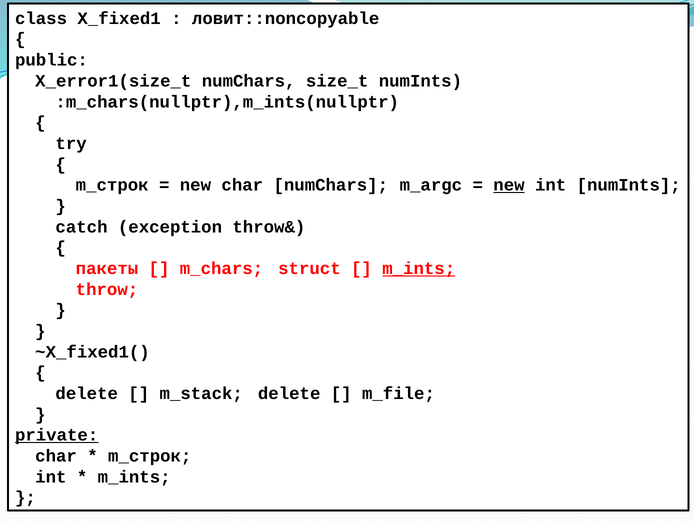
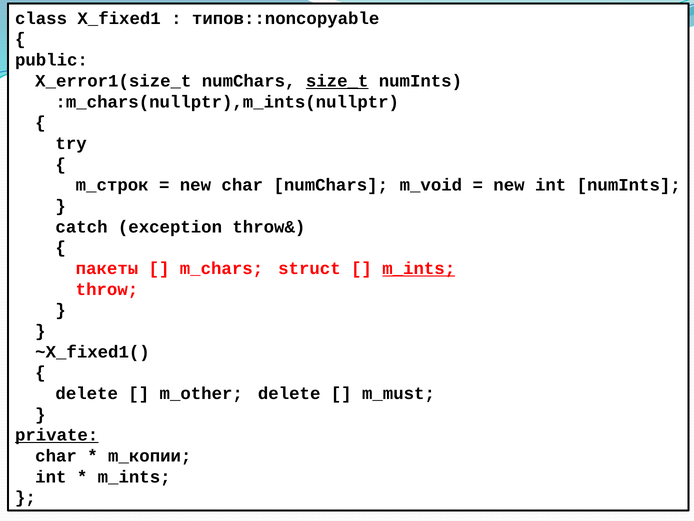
ловит::noncopyable: ловит::noncopyable -> типов::noncopyable
size_t underline: none -> present
m_argc: m_argc -> m_void
new at (509, 185) underline: present -> none
m_stack: m_stack -> m_other
m_file: m_file -> m_must
m_строк at (150, 456): m_строк -> m_копии
